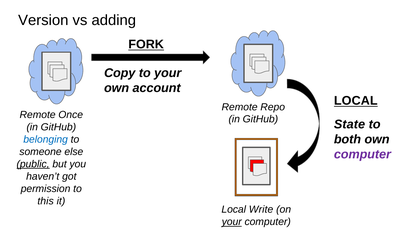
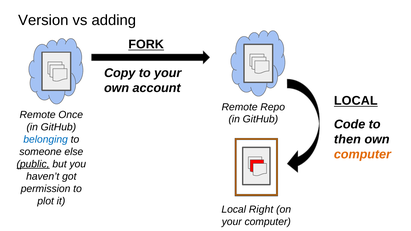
State: State -> Code
both: both -> then
computer at (362, 155) colour: purple -> orange
this: this -> plot
Write: Write -> Right
your at (232, 222) underline: present -> none
